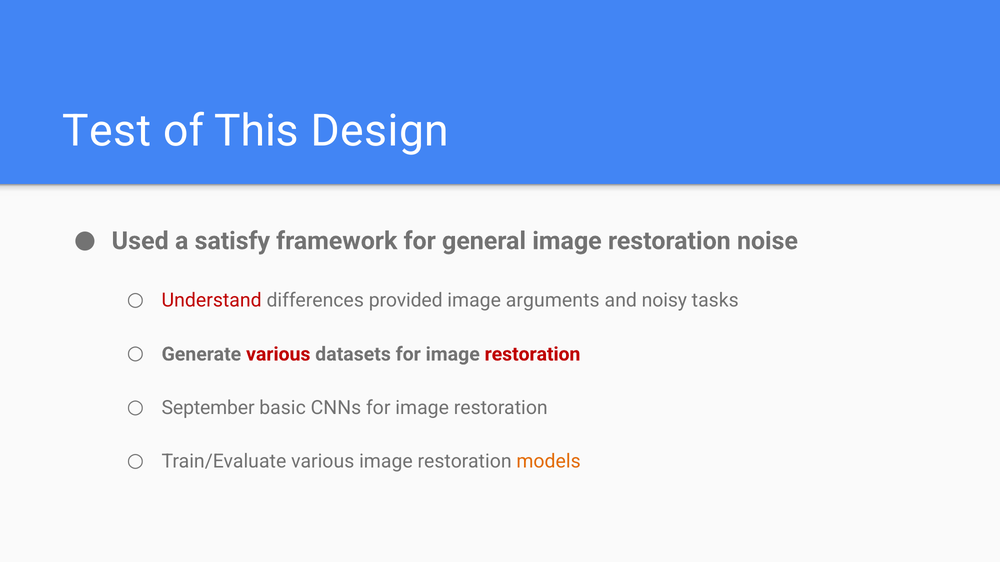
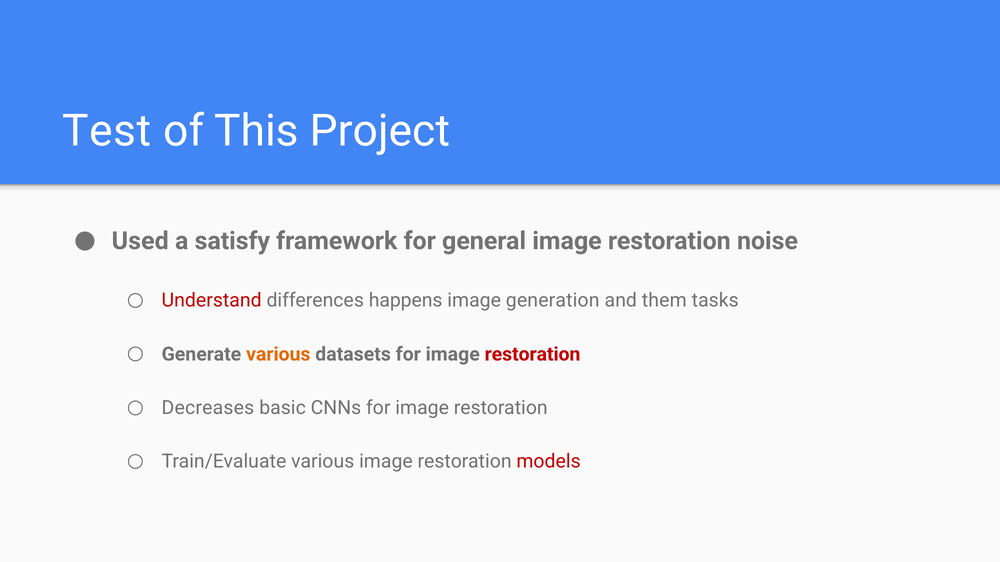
Design: Design -> Project
provided: provided -> happens
arguments: arguments -> generation
noisy: noisy -> them
various at (278, 354) colour: red -> orange
September: September -> Decreases
models colour: orange -> red
